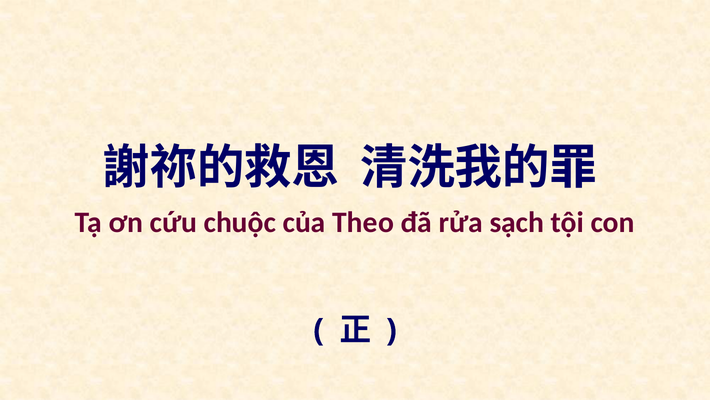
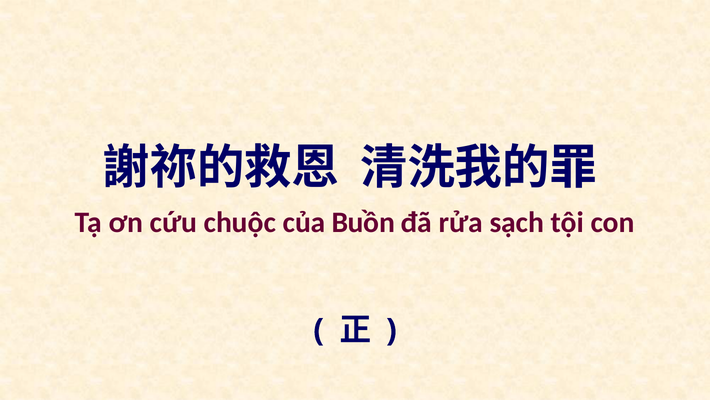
Theo: Theo -> Buồn
